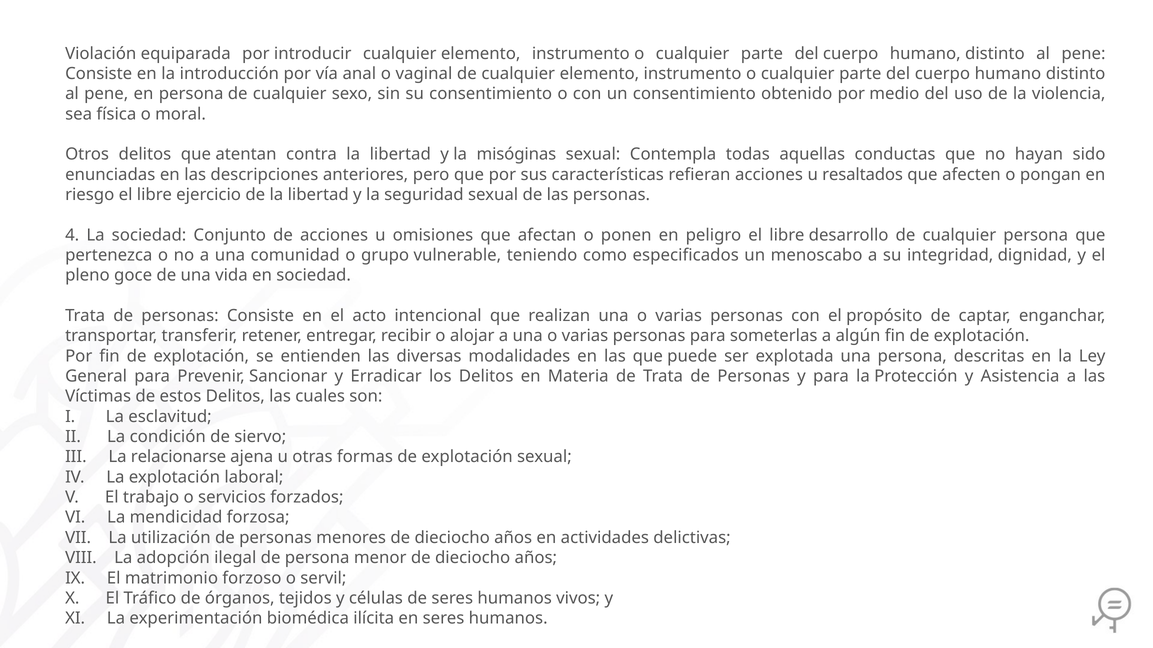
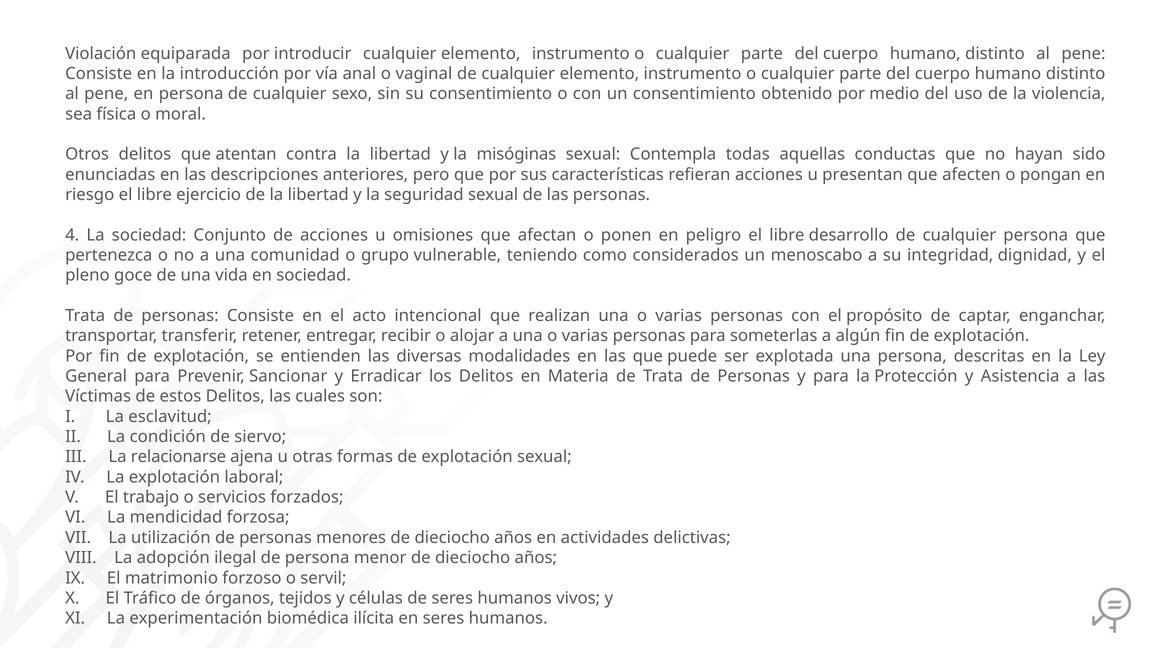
resaltados: resaltados -> presentan
especificados: especificados -> considerados
